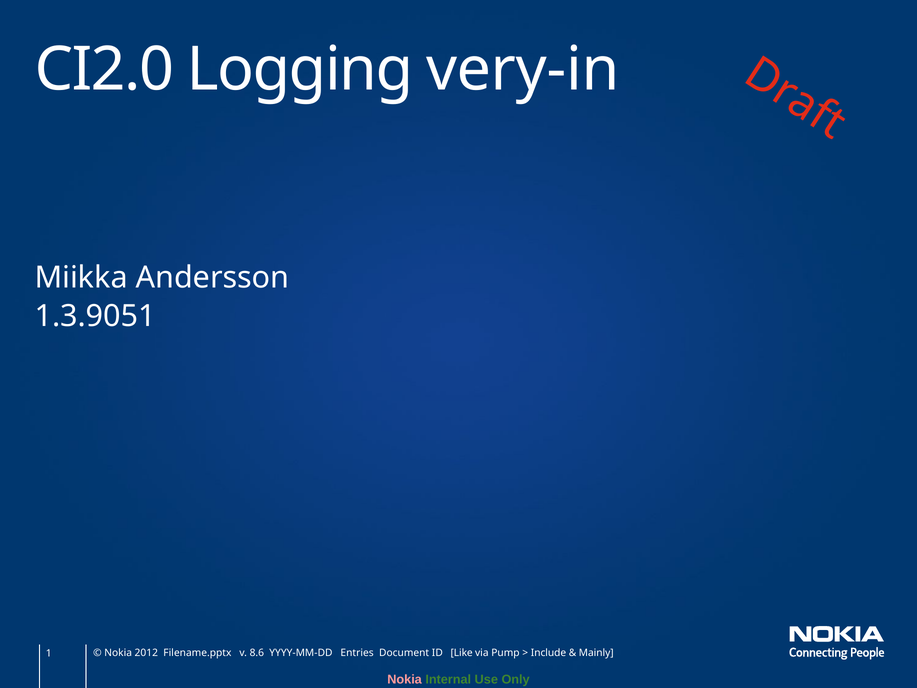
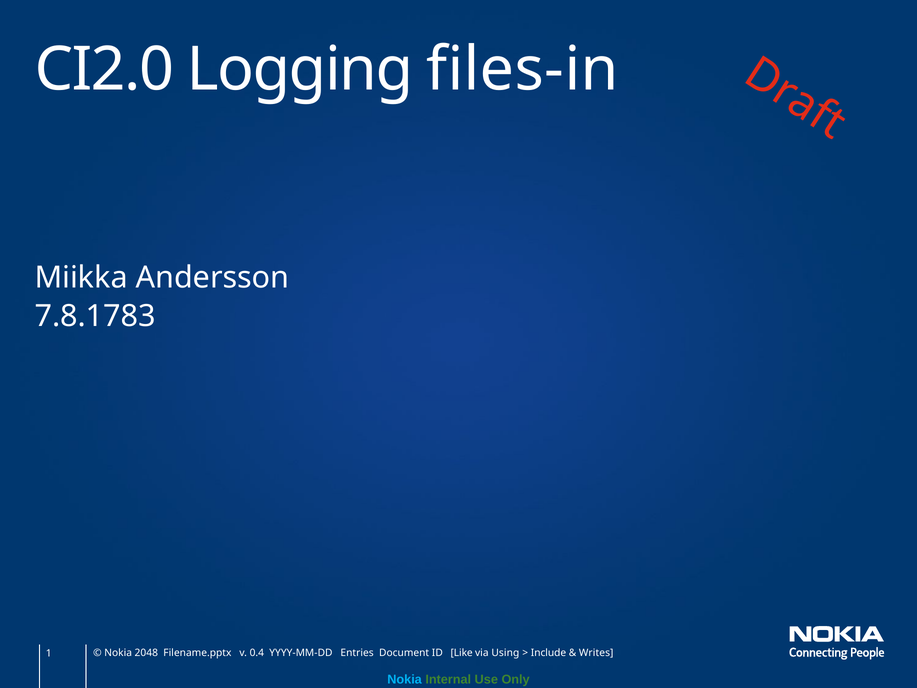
very-in: very-in -> files-in
1.3.9051: 1.3.9051 -> 7.8.1783
2012: 2012 -> 2048
8.6: 8.6 -> 0.4
Pump: Pump -> Using
Mainly: Mainly -> Writes
Nokia at (405, 679) colour: pink -> light blue
